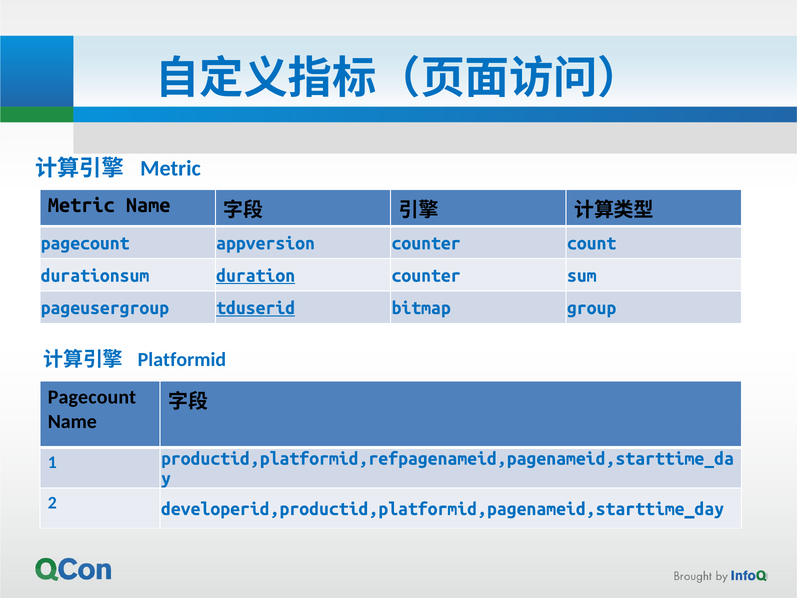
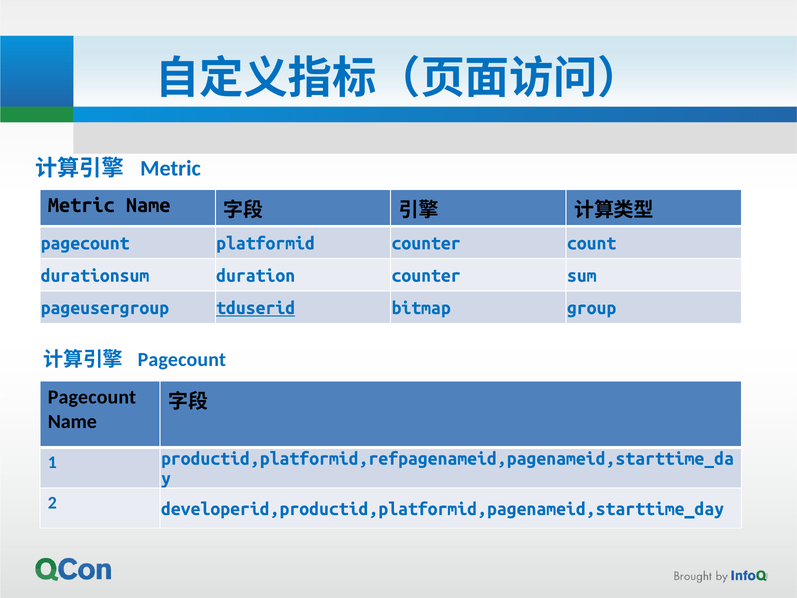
appversion: appversion -> platformid
duration underline: present -> none
Platformid at (182, 360): Platformid -> Pagecount
